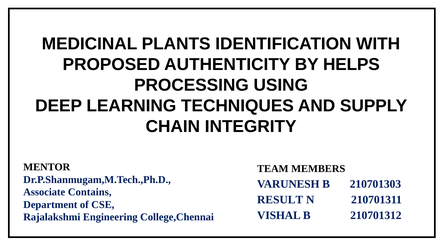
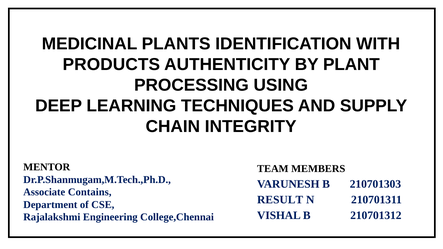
PROPOSED: PROPOSED -> PRODUCTS
HELPS: HELPS -> PLANT
